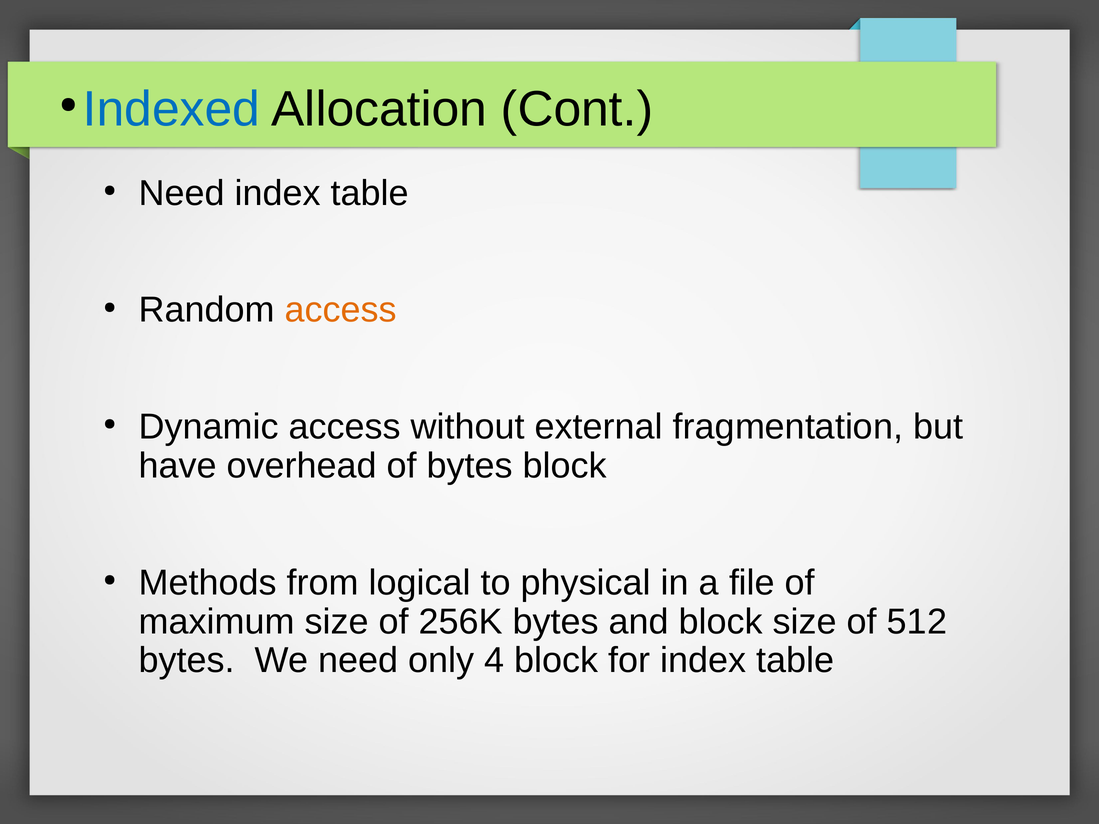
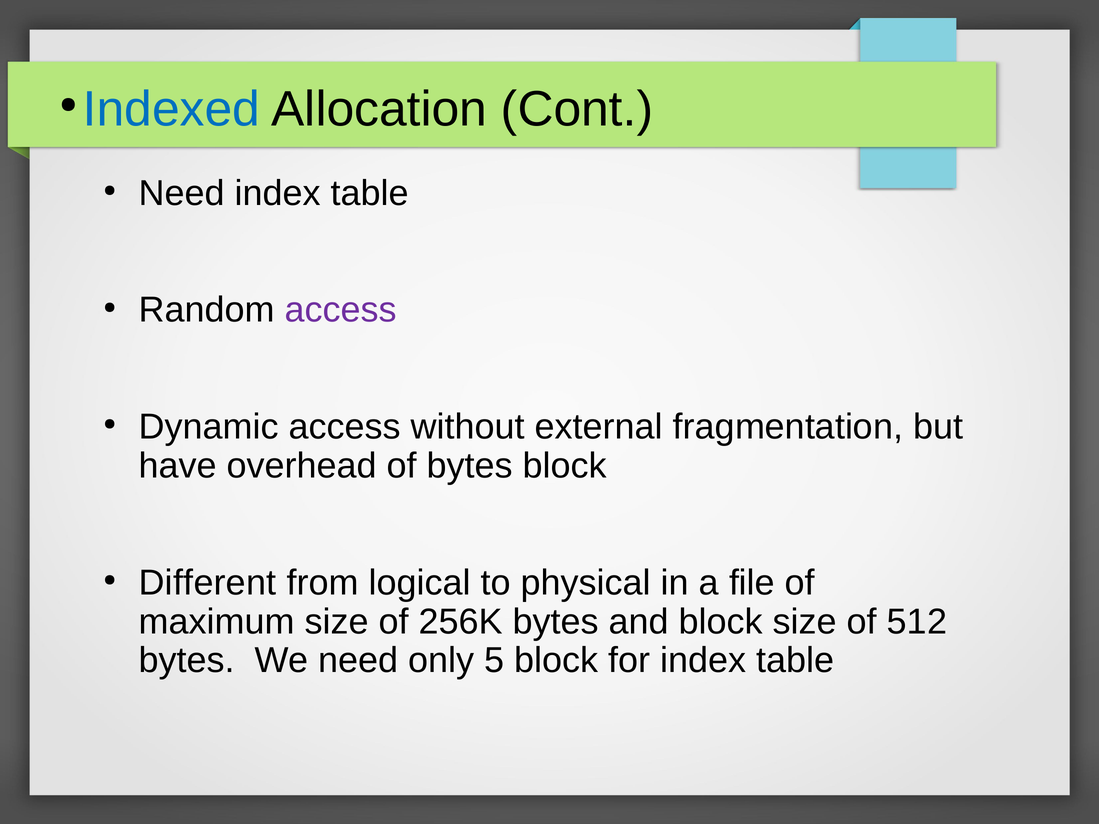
access at (341, 310) colour: orange -> purple
Methods: Methods -> Different
4: 4 -> 5
